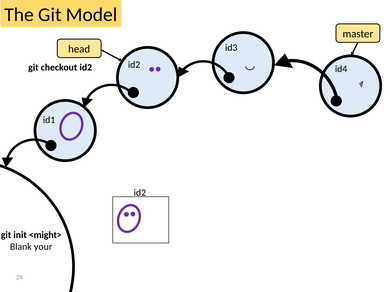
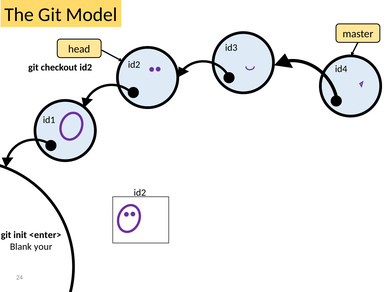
<might>: <might> -> <enter>
